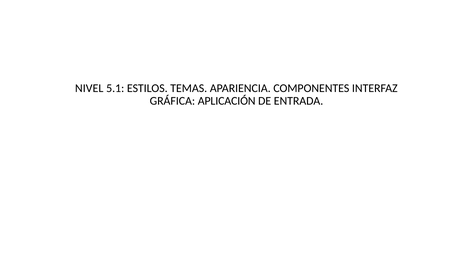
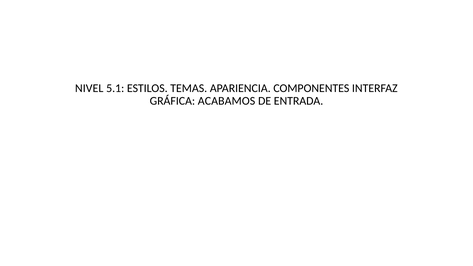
APLICACIÓN: APLICACIÓN -> ACABAMOS
